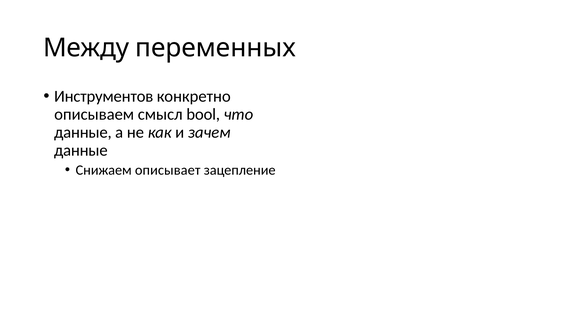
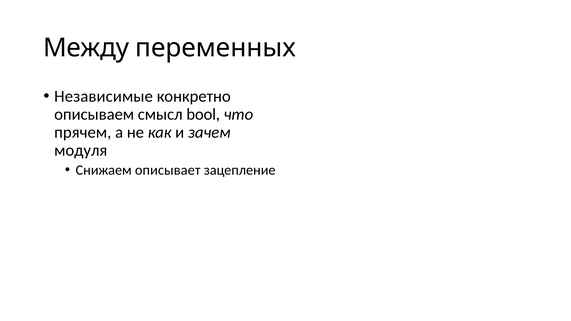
Инструментов: Инструментов -> Независимые
данные at (83, 132): данные -> прячем
данные at (81, 150): данные -> модуля
